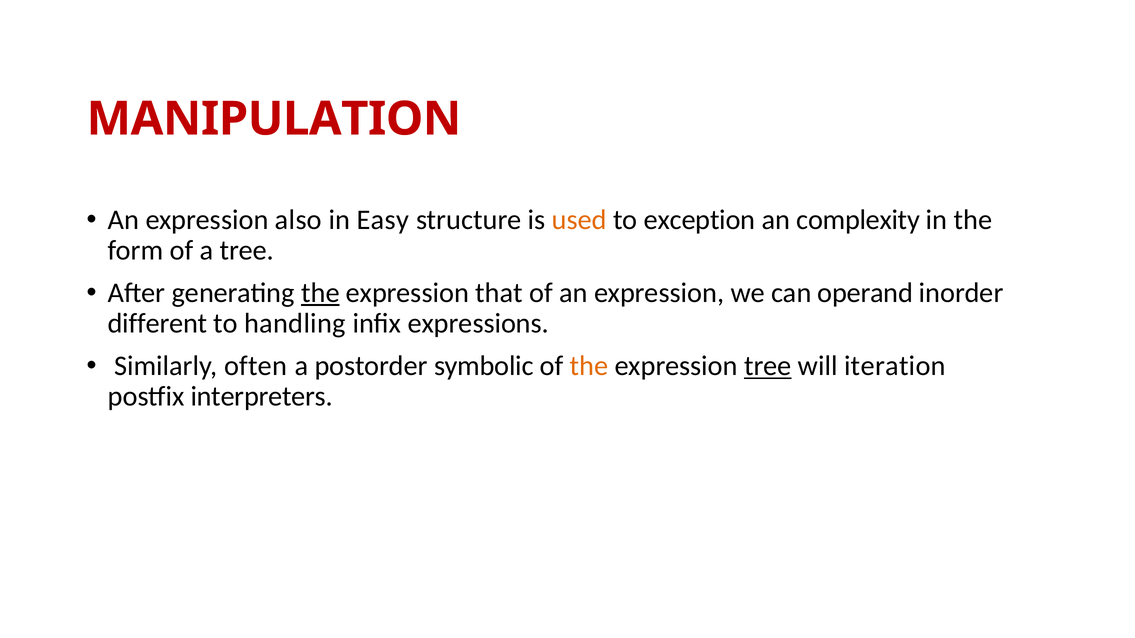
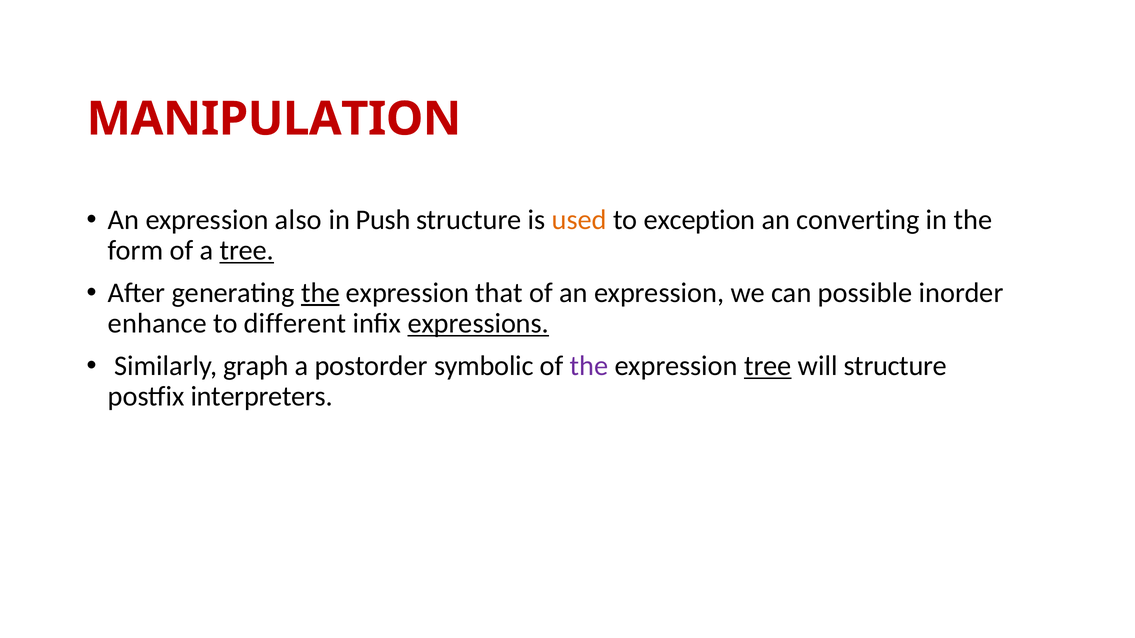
Easy: Easy -> Push
complexity: complexity -> converting
tree at (247, 251) underline: none -> present
operand: operand -> possible
different: different -> enhance
handling: handling -> different
expressions underline: none -> present
often: often -> graph
the at (589, 366) colour: orange -> purple
will iteration: iteration -> structure
